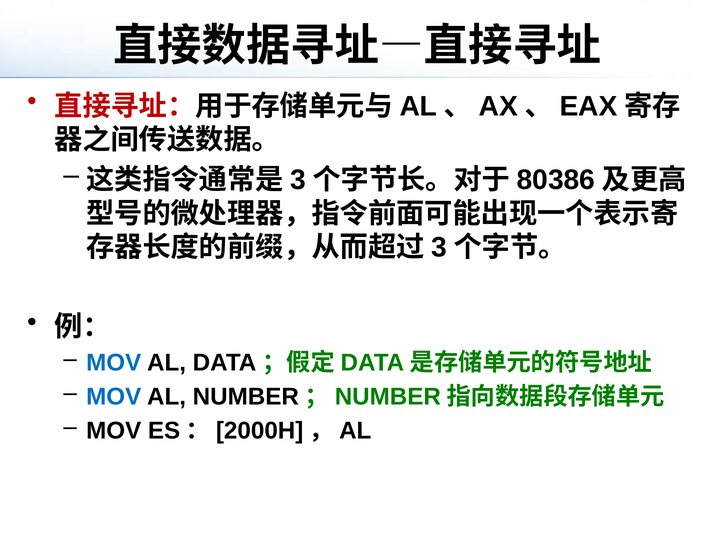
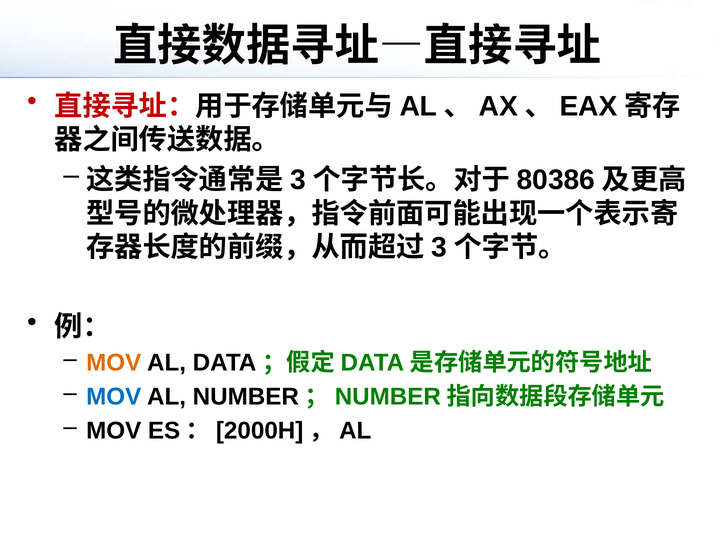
MOV at (114, 363) colour: blue -> orange
